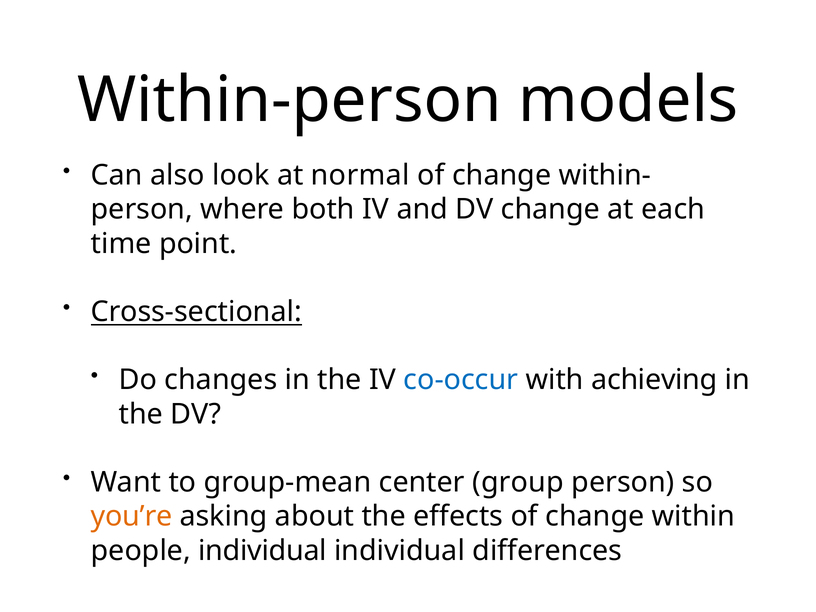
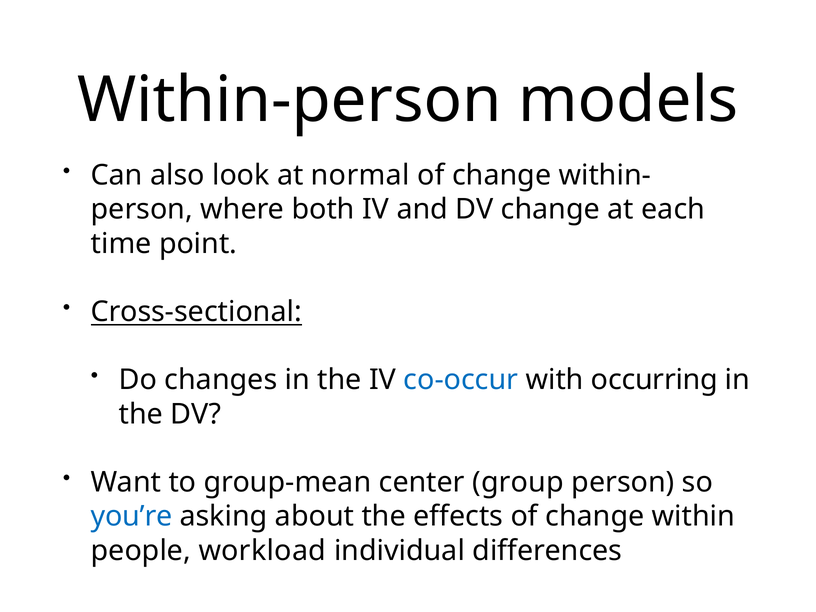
achieving: achieving -> occurring
you’re colour: orange -> blue
people individual: individual -> workload
